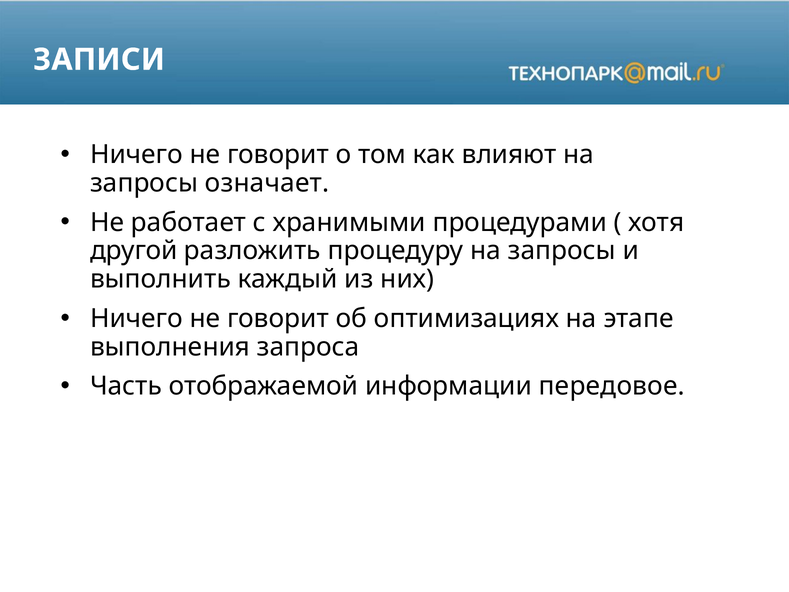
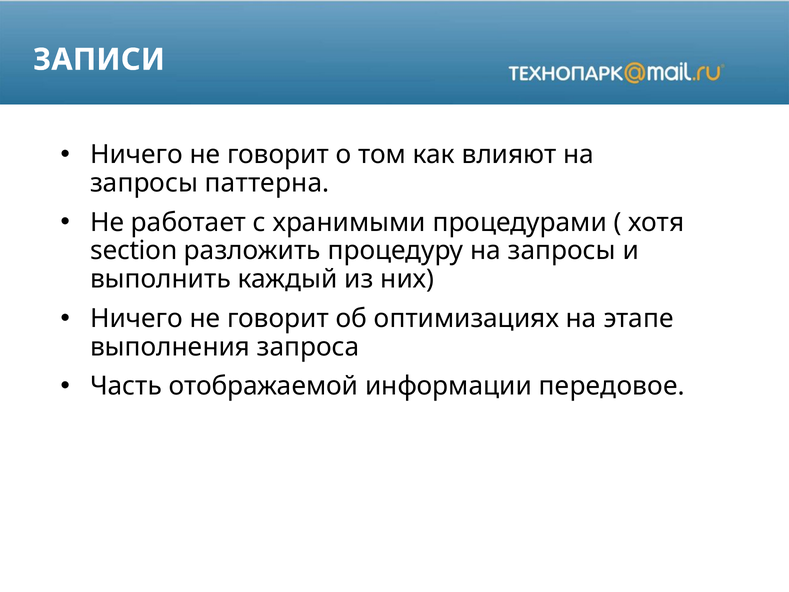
означает: означает -> паттерна
другой: другой -> section
